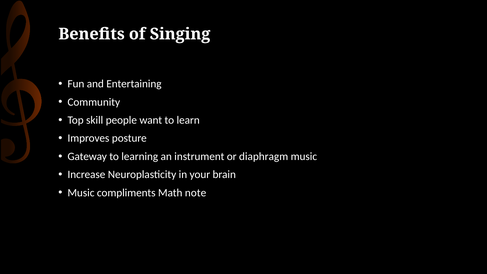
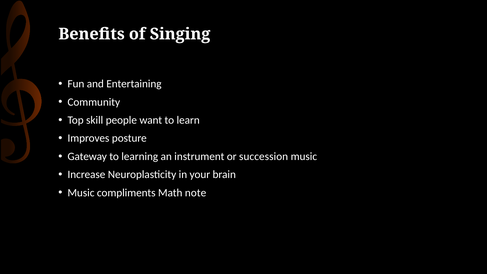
diaphragm: diaphragm -> succession
